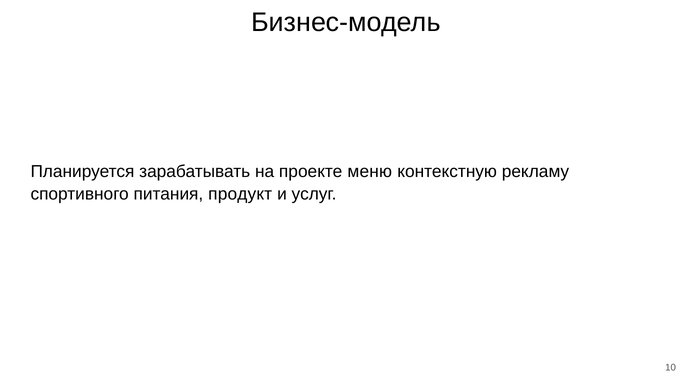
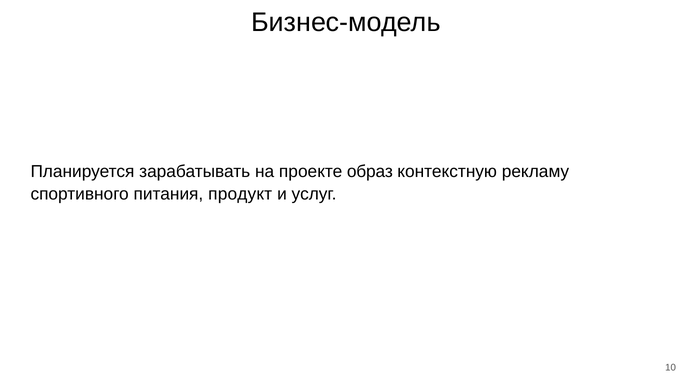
меню: меню -> образ
